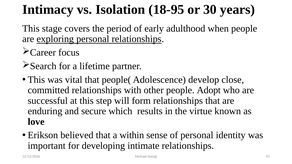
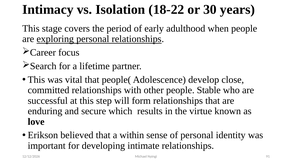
18-95: 18-95 -> 18-22
Adopt: Adopt -> Stable
